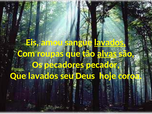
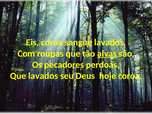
Eis amou: amou -> coroa
lavados at (110, 42) underline: present -> none
pecador: pecador -> perdoas
